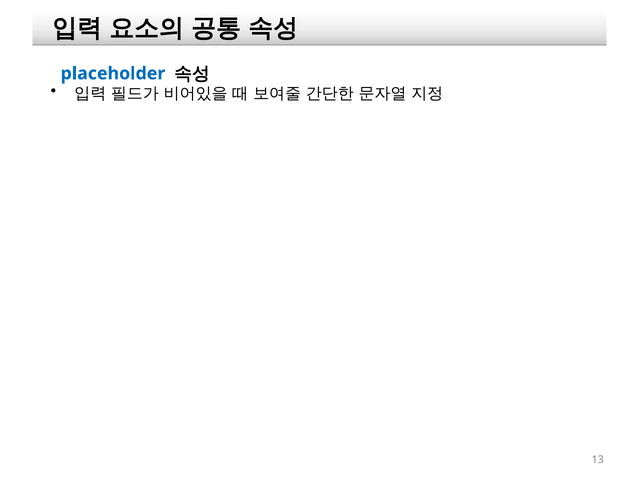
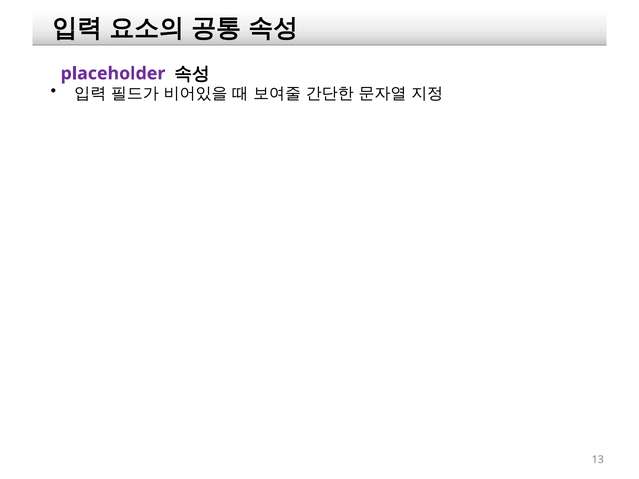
placeholder colour: blue -> purple
